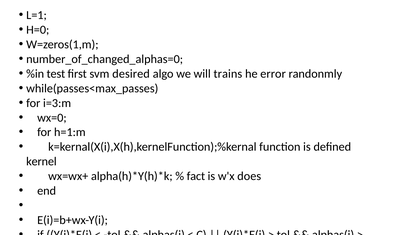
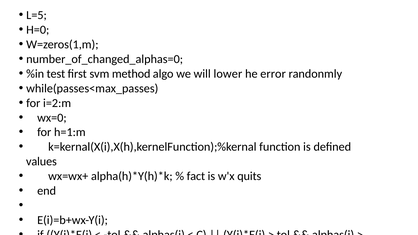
L=1: L=1 -> L=5
desired: desired -> method
trains: trains -> lower
i=3:m: i=3:m -> i=2:m
kernel: kernel -> values
does: does -> quits
